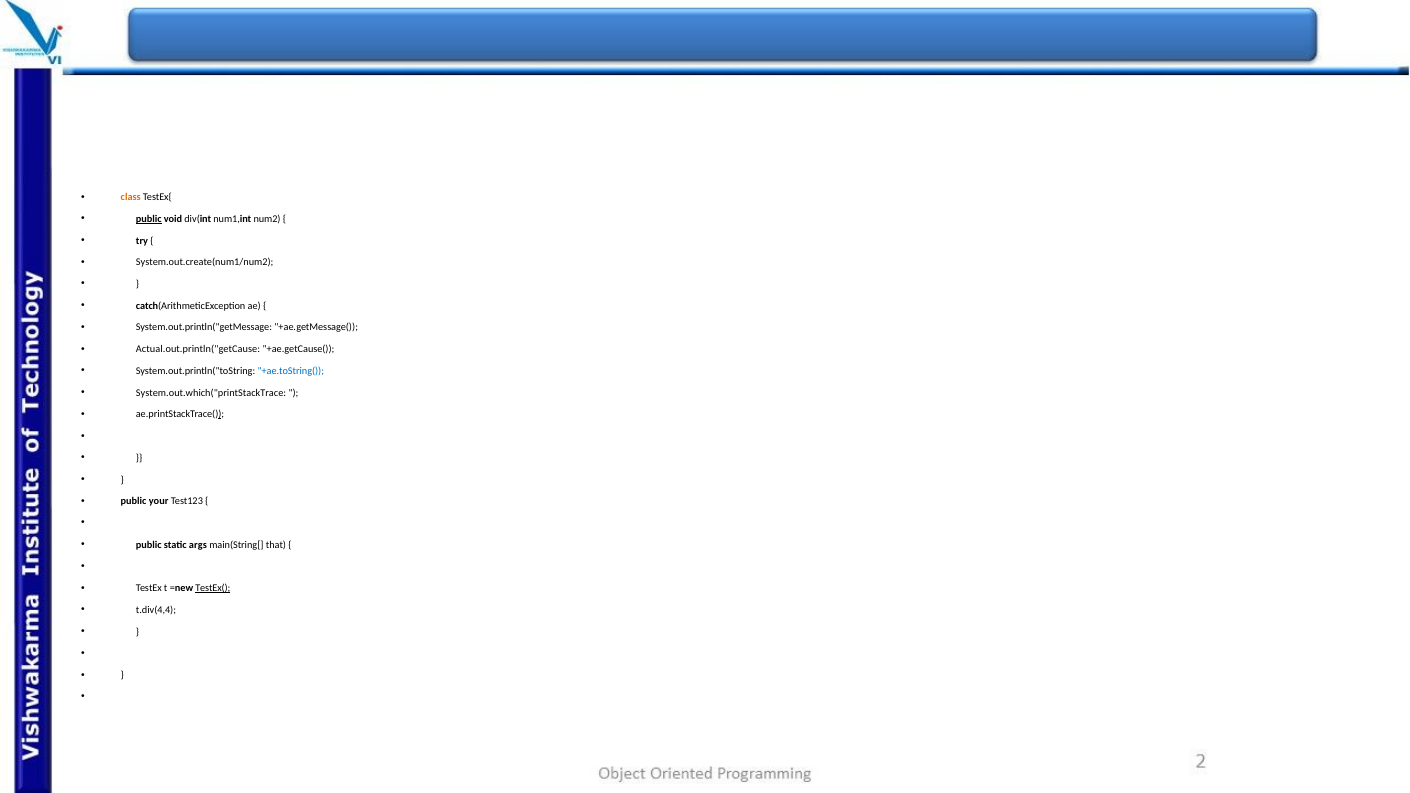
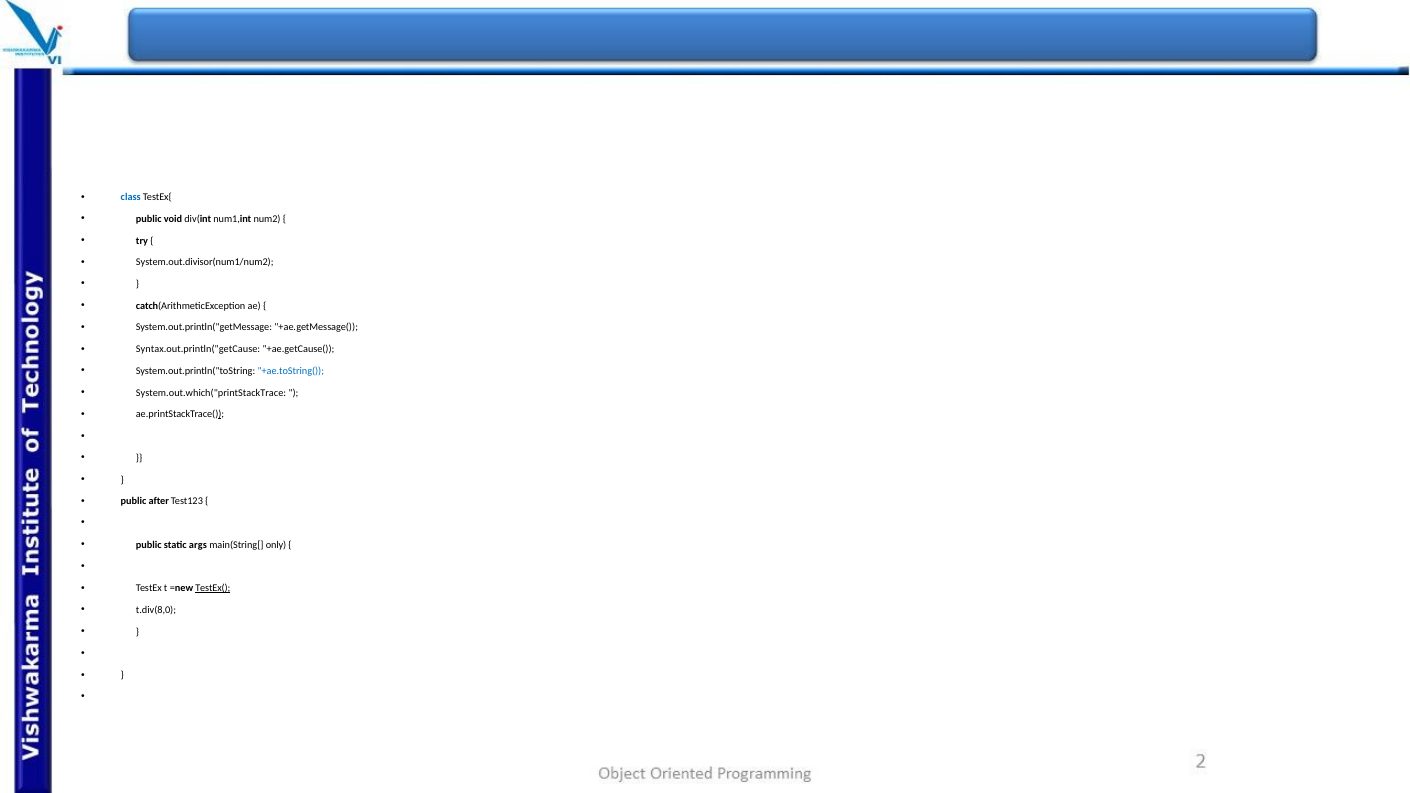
class colour: orange -> blue
public at (149, 219) underline: present -> none
System.out.create(num1/num2: System.out.create(num1/num2 -> System.out.divisor(num1/num2
Actual.out.println("getCause: Actual.out.println("getCause -> Syntax.out.println("getCause
your: your -> after
that: that -> only
t.div(4,4: t.div(4,4 -> t.div(8,0
